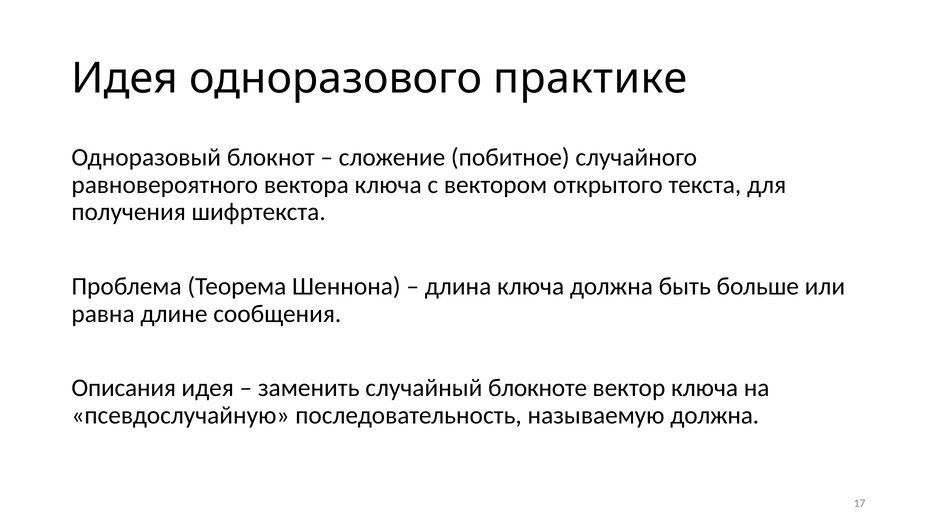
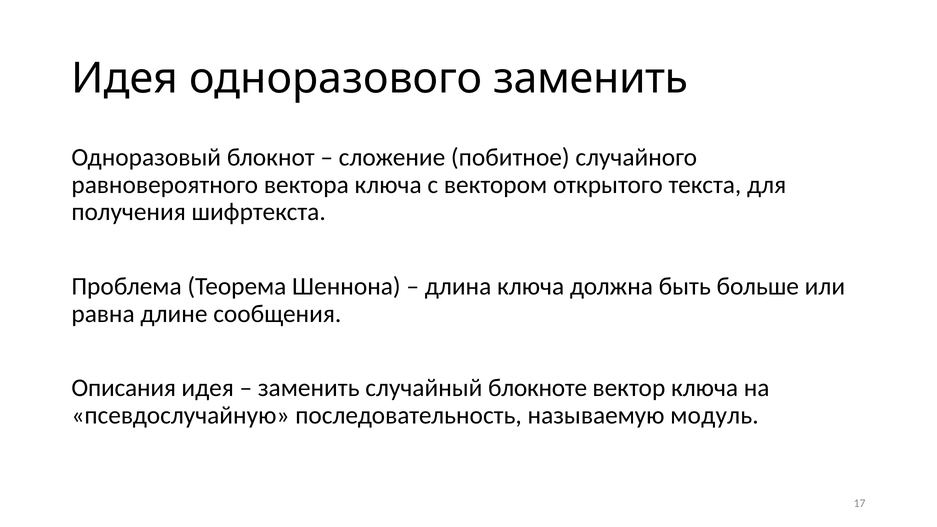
одноразового практике: практике -> заменить
называемую должна: должна -> модуль
